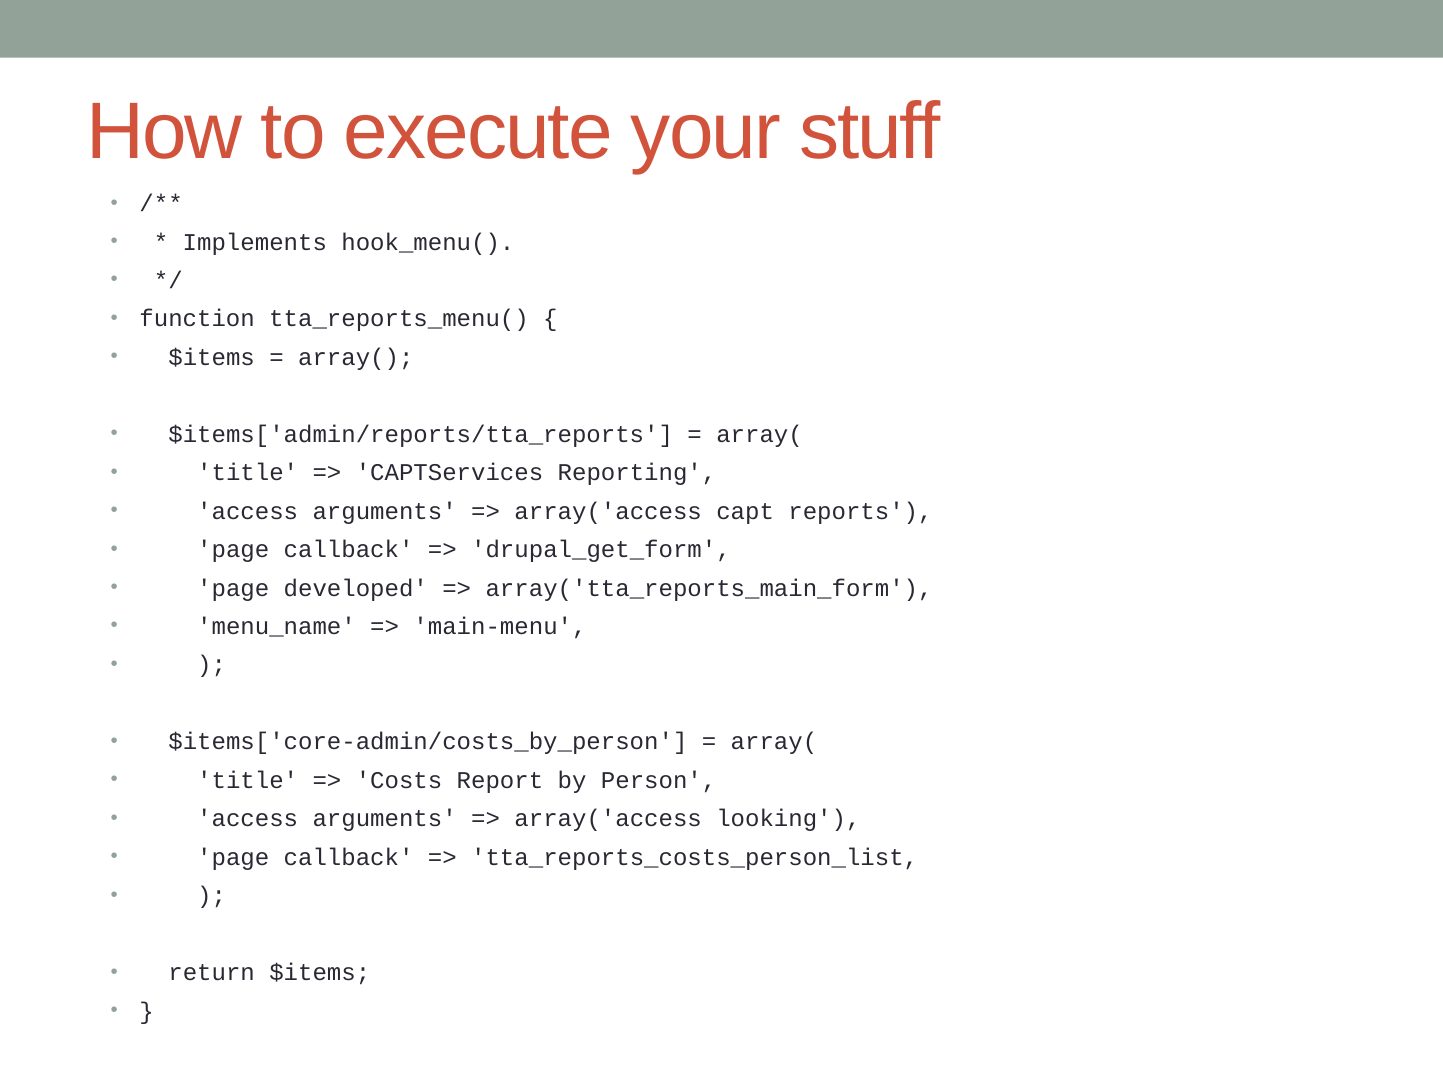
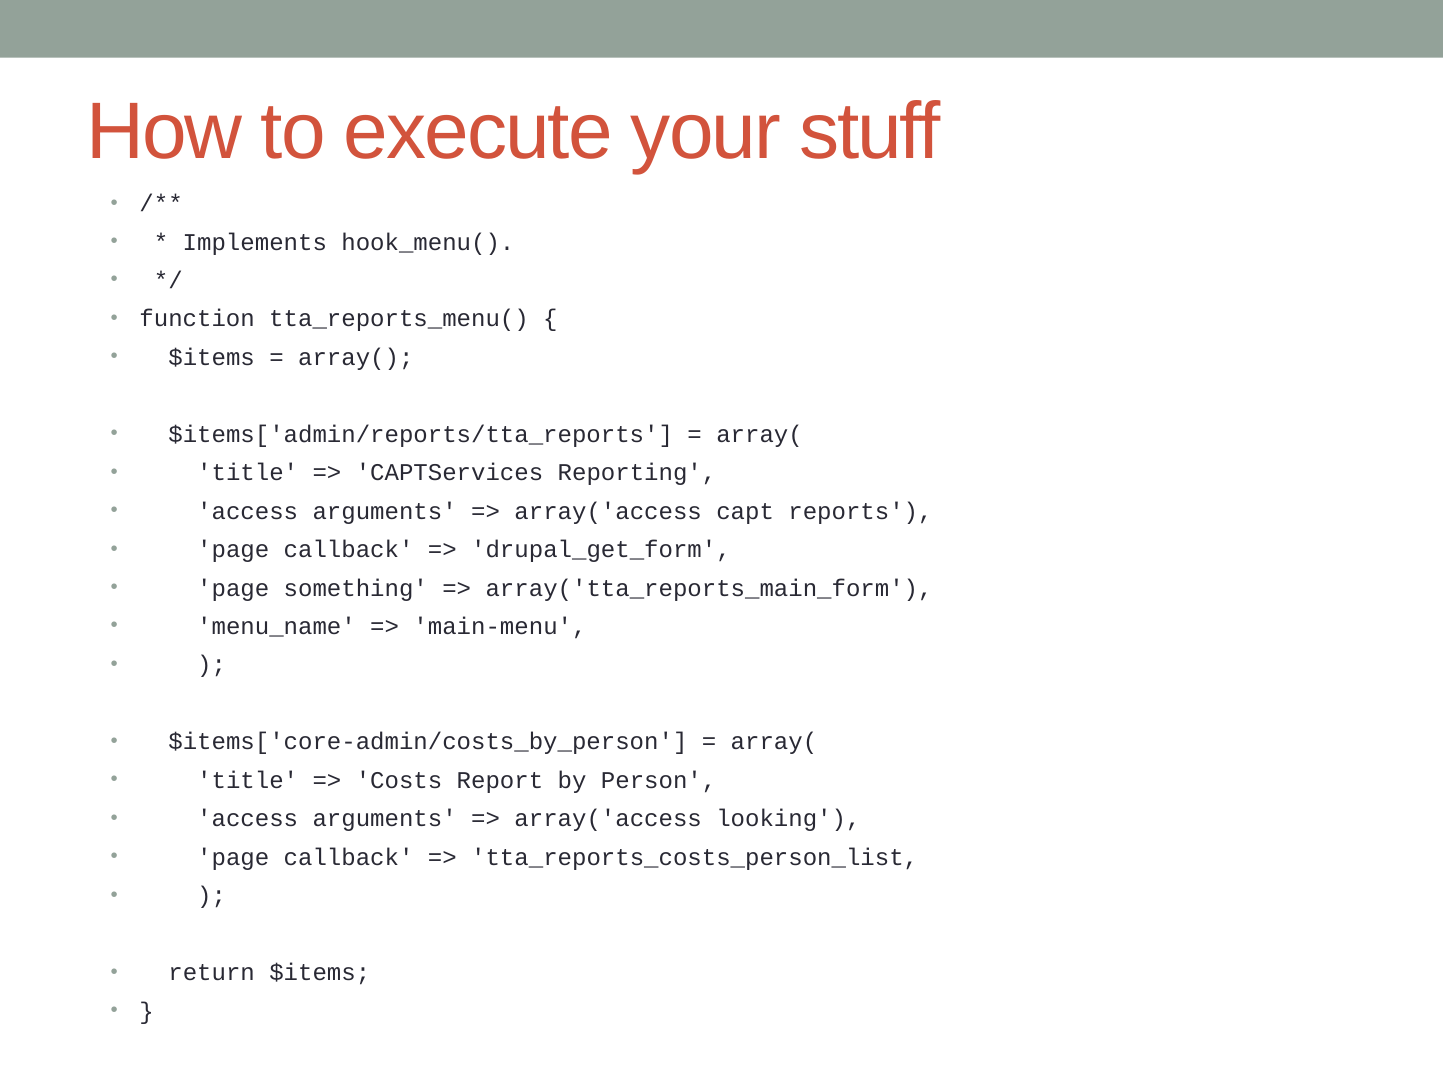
developed: developed -> something
